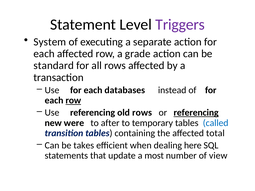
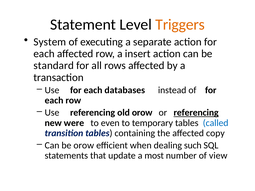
Triggers colour: purple -> orange
grade: grade -> insert
row at (73, 101) underline: present -> none
old rows: rows -> orow
after: after -> even
total: total -> copy
be takes: takes -> orow
here: here -> such
